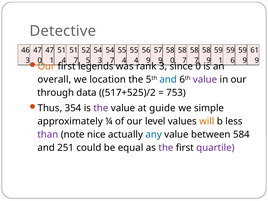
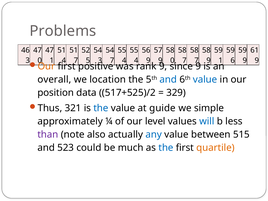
Detective: Detective -> Problems
legends: legends -> positive
rank 3: 3 -> 9
since 0: 0 -> 9
value at (205, 80) colour: purple -> blue
through: through -> position
753: 753 -> 329
354: 354 -> 321
the at (101, 108) colour: purple -> blue
will colour: orange -> blue
nice: nice -> also
584: 584 -> 515
251: 251 -> 523
equal: equal -> much
the at (166, 148) colour: purple -> blue
quartile colour: purple -> orange
